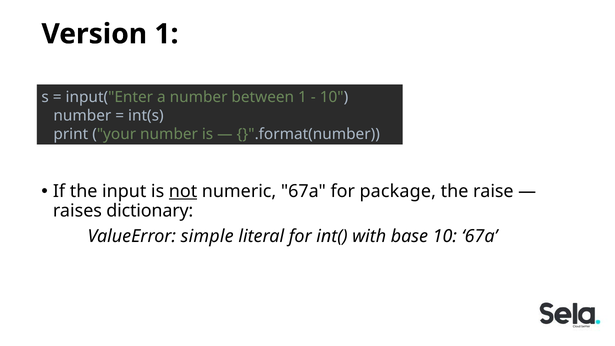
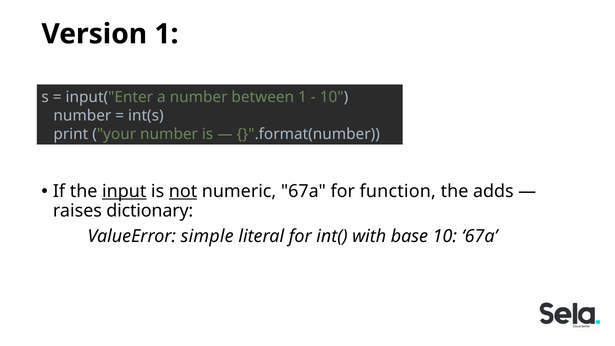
input underline: none -> present
package: package -> function
raise: raise -> adds
